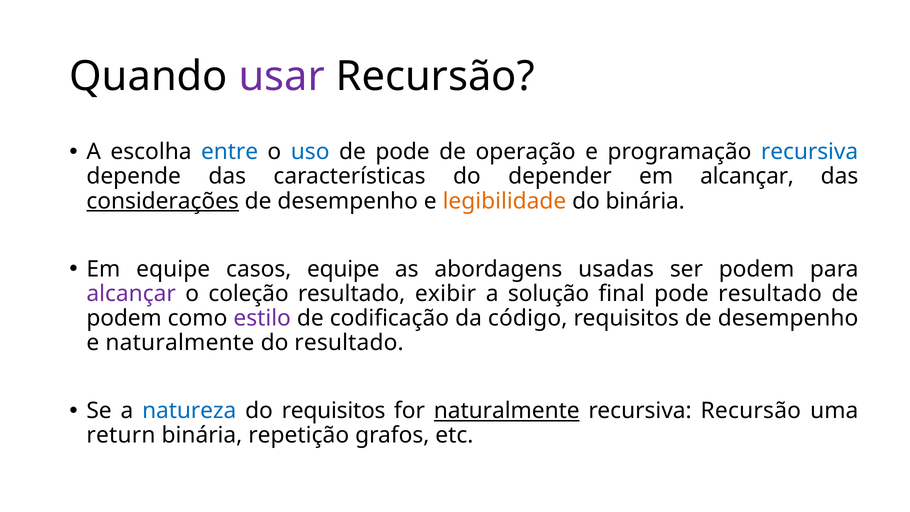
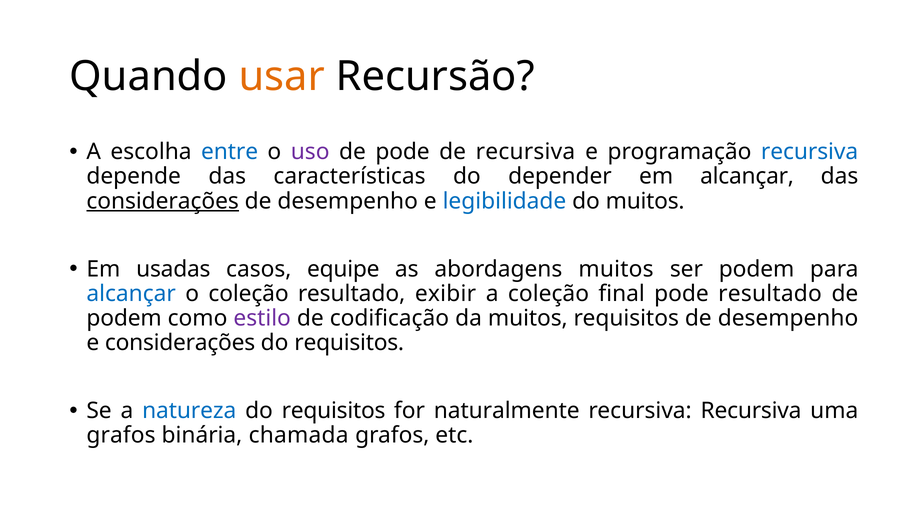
usar colour: purple -> orange
uso colour: blue -> purple
de operação: operação -> recursiva
legibilidade colour: orange -> blue
do binária: binária -> muitos
Em equipe: equipe -> usadas
abordagens usadas: usadas -> muitos
alcançar at (131, 294) colour: purple -> blue
a solução: solução -> coleção
da código: código -> muitos
e naturalmente: naturalmente -> considerações
resultado at (349, 343): resultado -> requisitos
naturalmente at (507, 411) underline: present -> none
recursiva Recursão: Recursão -> Recursiva
return at (121, 435): return -> grafos
repetição: repetição -> chamada
